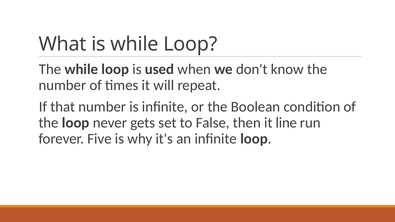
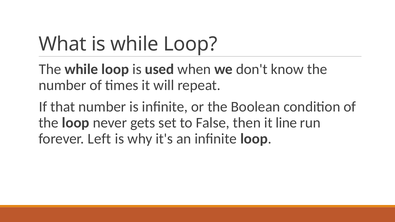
Five: Five -> Left
